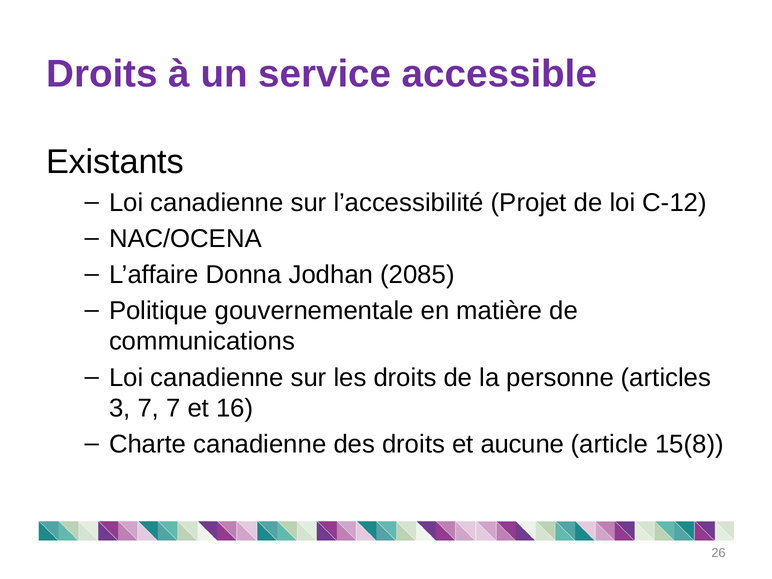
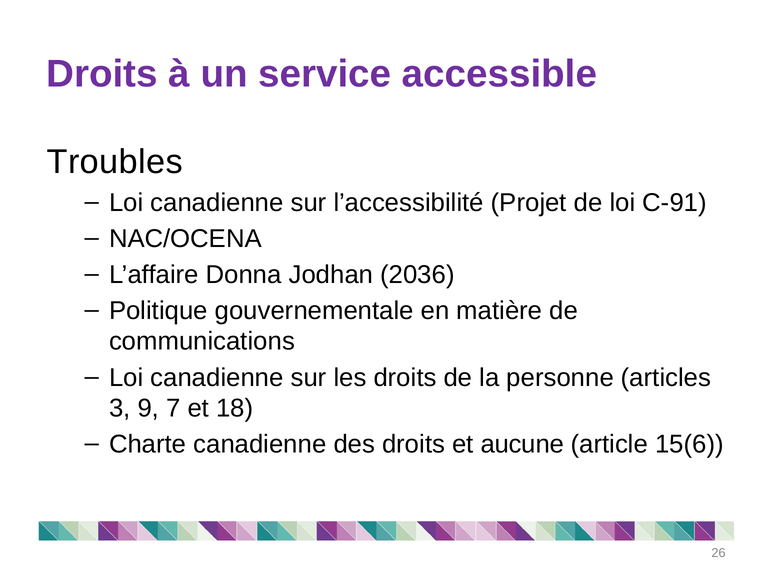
Existants: Existants -> Troubles
C-12: C-12 -> C-91
2085: 2085 -> 2036
3 7: 7 -> 9
16: 16 -> 18
15(8: 15(8 -> 15(6
